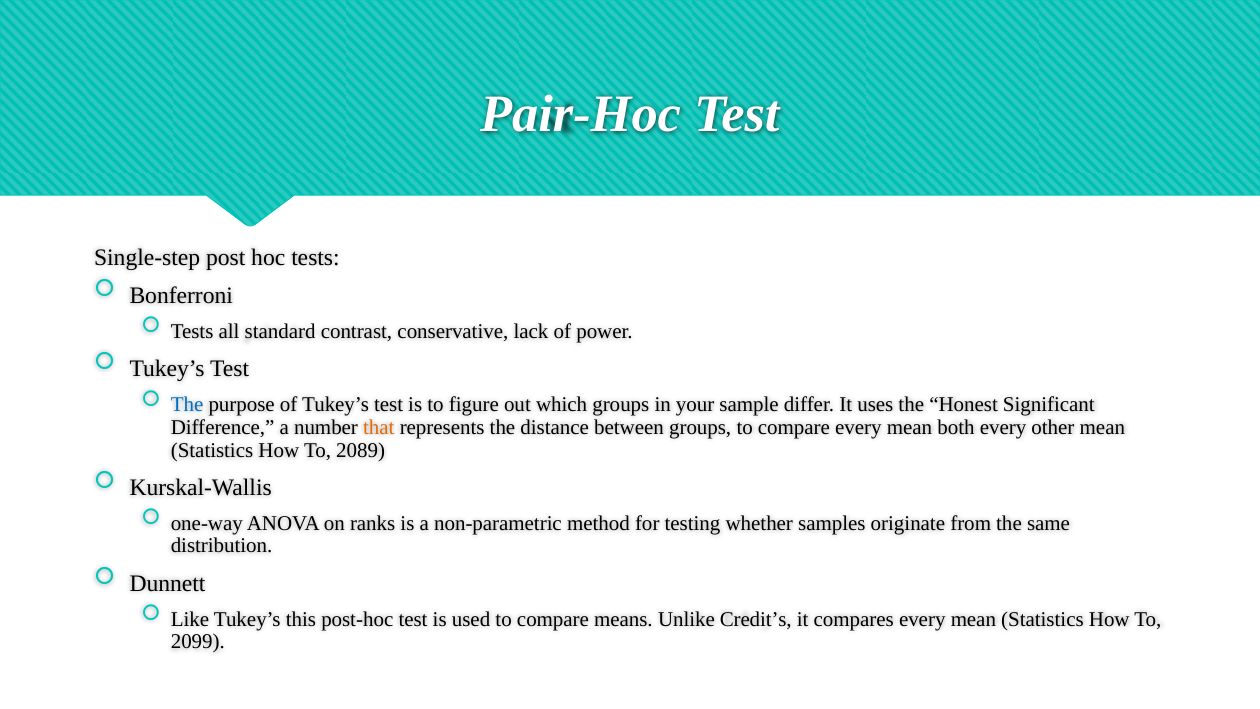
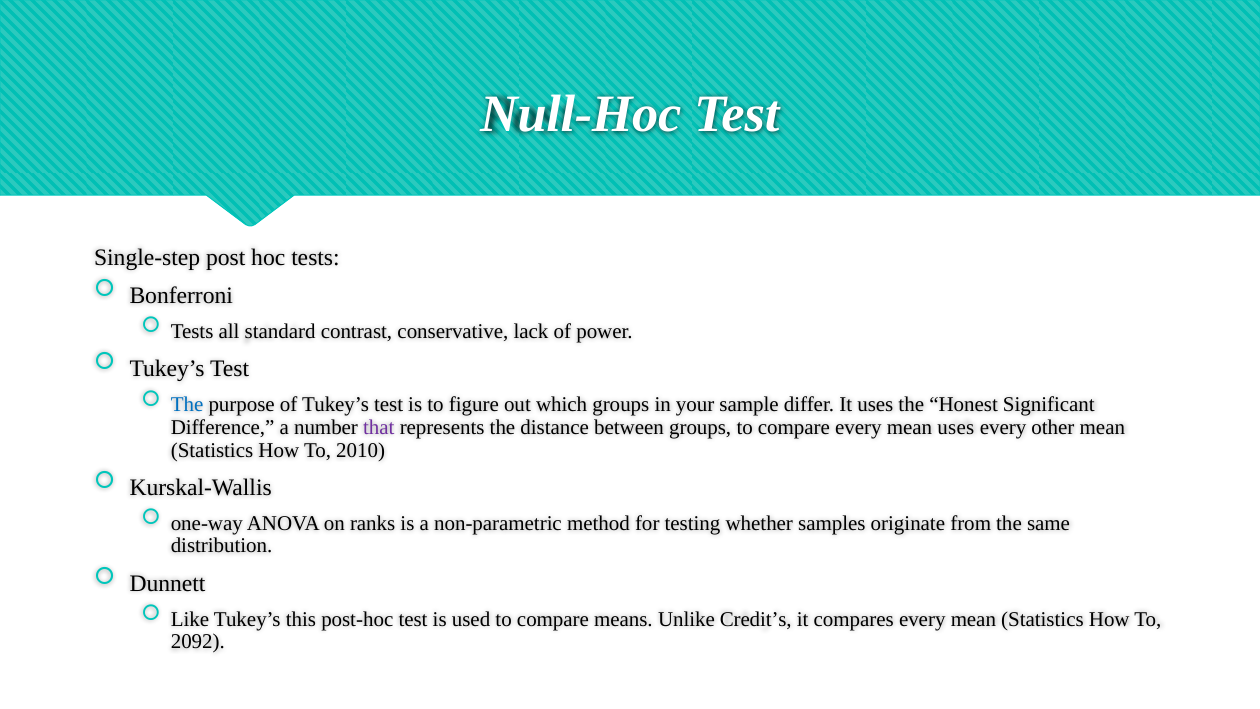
Pair-Hoc: Pair-Hoc -> Null-Hoc
that colour: orange -> purple
mean both: both -> uses
2089: 2089 -> 2010
2099: 2099 -> 2092
